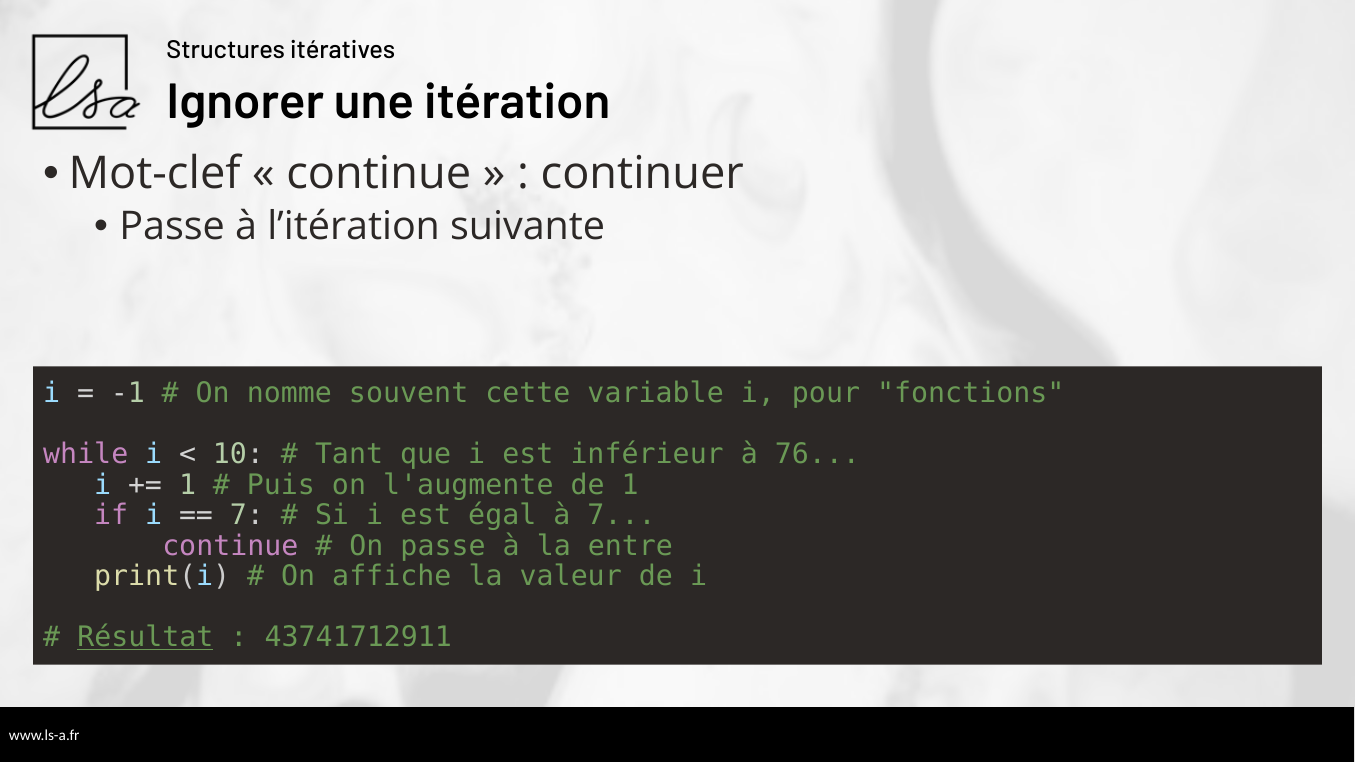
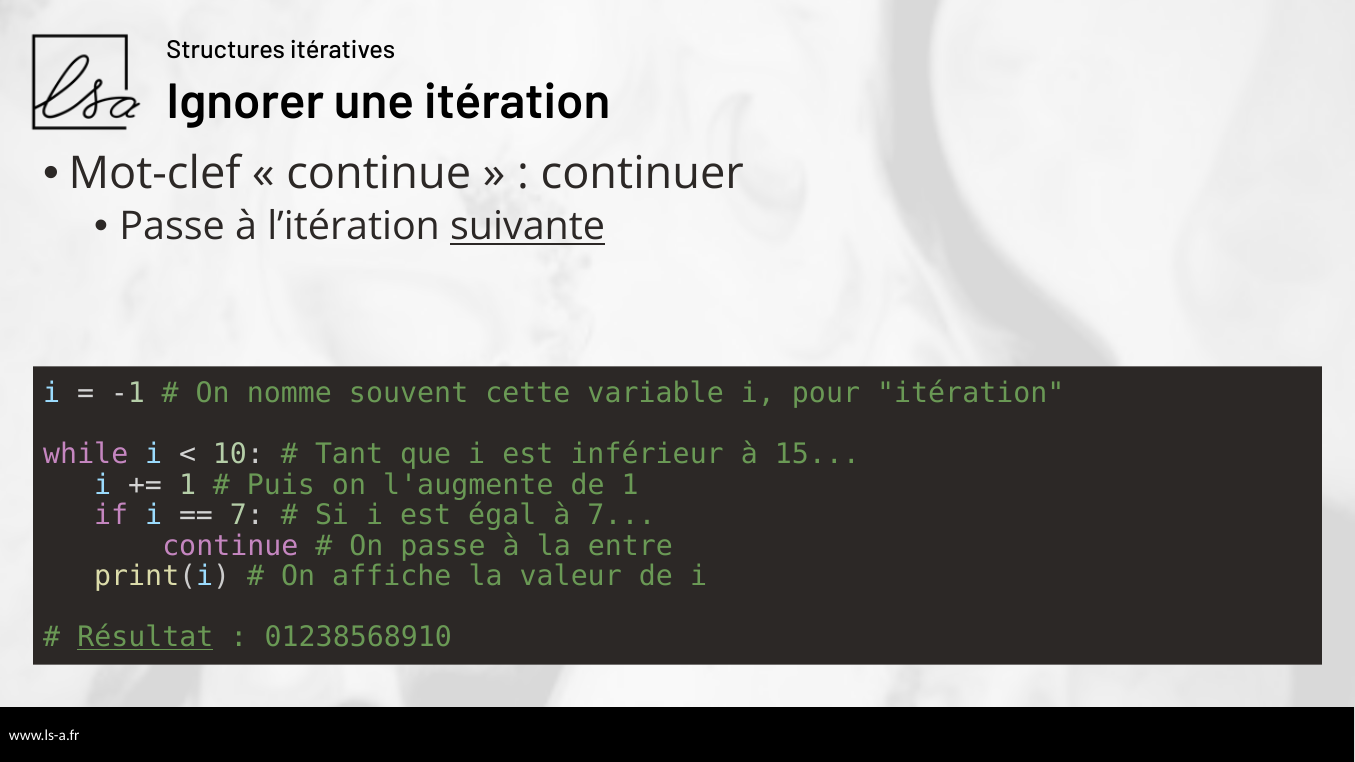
suivante underline: none -> present
pour fonctions: fonctions -> itération
76: 76 -> 15
43741712911: 43741712911 -> 01238568910
